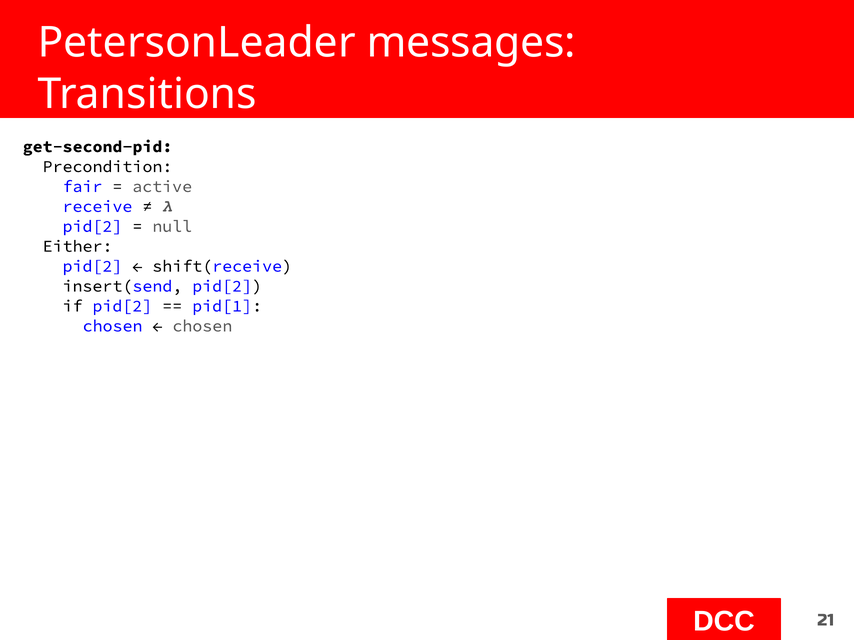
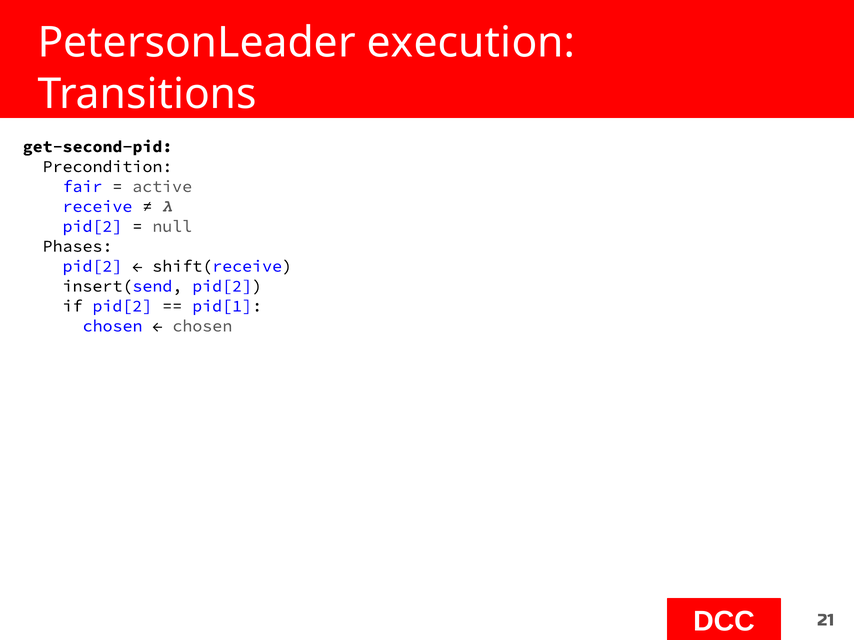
messages: messages -> execution
Either: Either -> Phases
